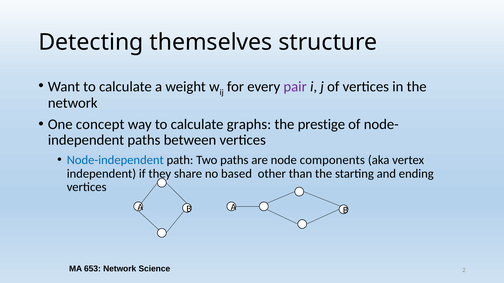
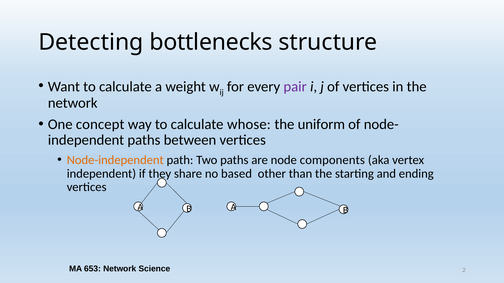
themselves: themselves -> bottlenecks
graphs: graphs -> whose
prestige: prestige -> uniform
Node-independent colour: blue -> orange
